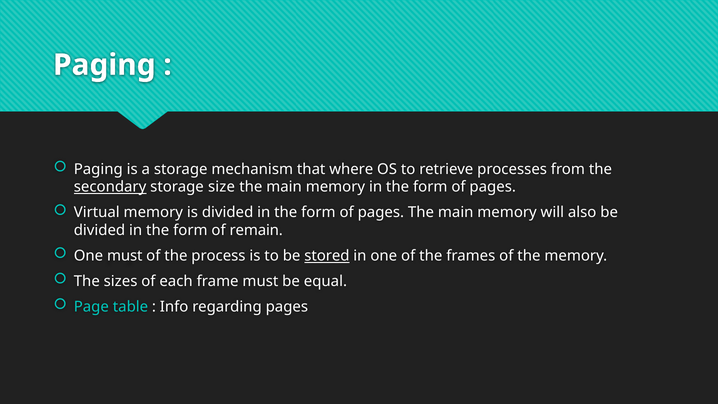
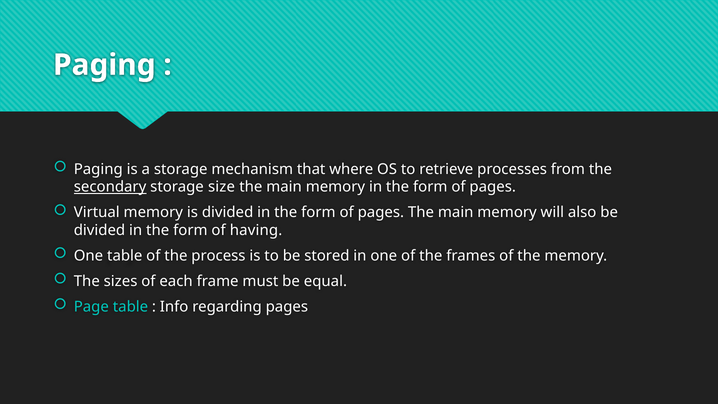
remain: remain -> having
One must: must -> table
stored underline: present -> none
